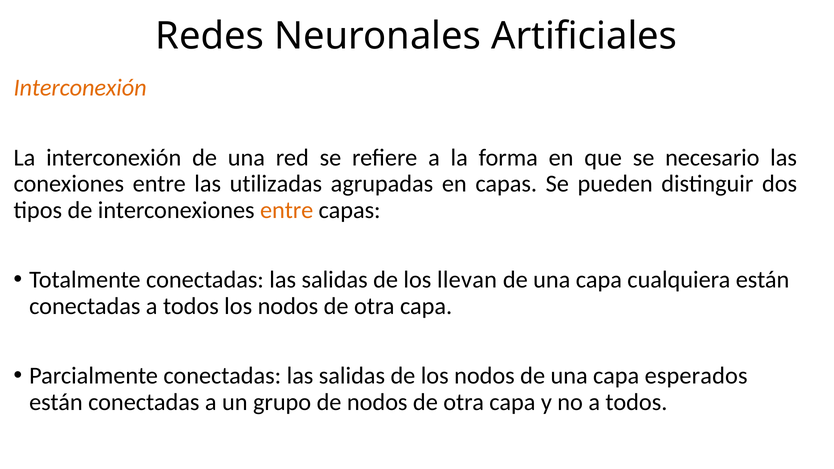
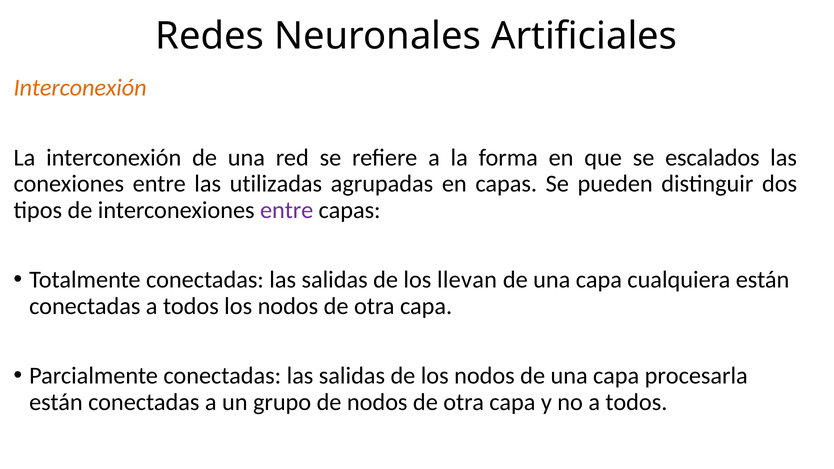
necesario: necesario -> escalados
entre at (287, 210) colour: orange -> purple
esperados: esperados -> procesarla
